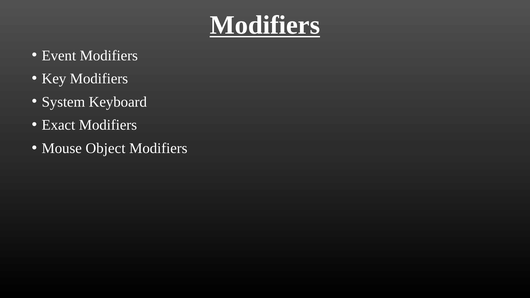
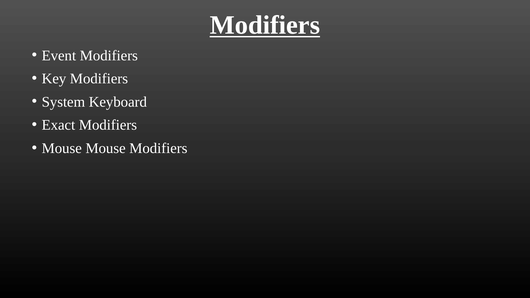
Mouse Object: Object -> Mouse
